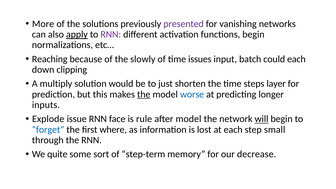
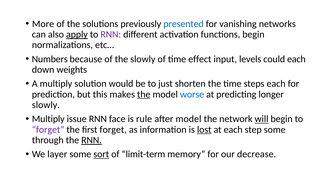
presented colour: purple -> blue
Reaching: Reaching -> Numbers
issues: issues -> effect
batch: batch -> levels
clipping: clipping -> weights
steps layer: layer -> each
inputs at (46, 105): inputs -> slowly
Explode at (48, 119): Explode -> Multiply
forget at (48, 130) colour: blue -> purple
first where: where -> forget
lost underline: none -> present
step small: small -> some
RNN at (92, 140) underline: none -> present
quite: quite -> layer
sort underline: none -> present
step-term: step-term -> limit-term
